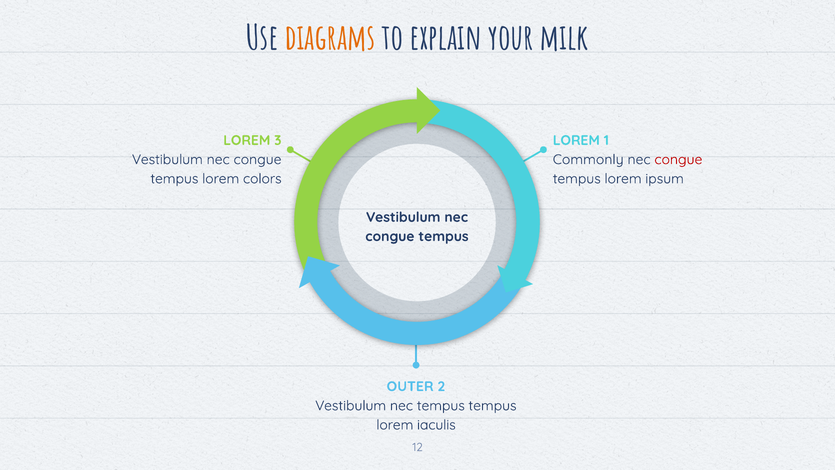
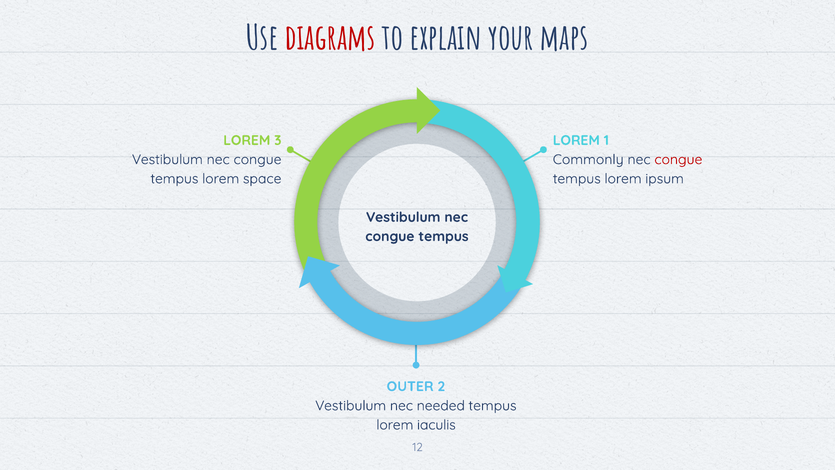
diagrams colour: orange -> red
milk: milk -> maps
colors: colors -> space
nec tempus: tempus -> needed
